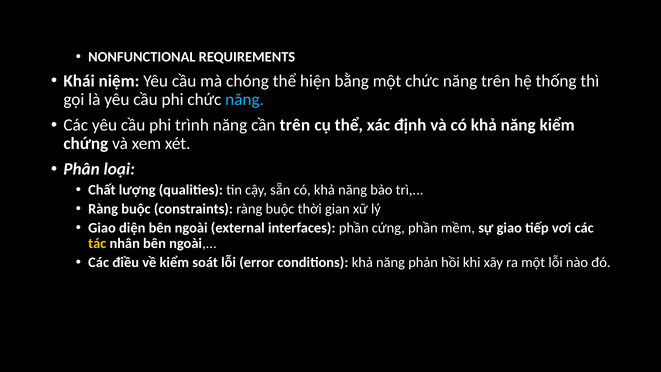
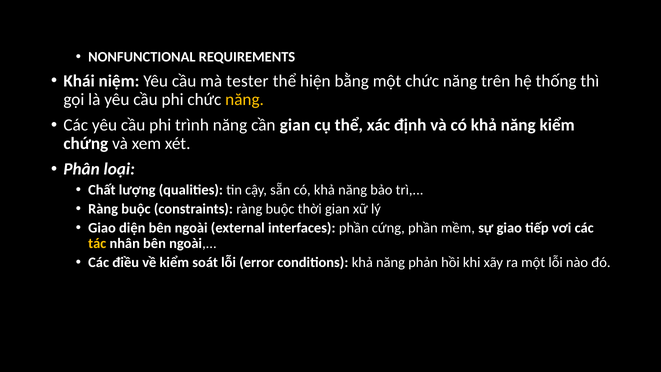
chóng: chóng -> tester
năng at (245, 100) colour: light blue -> yellow
cần trên: trên -> gian
